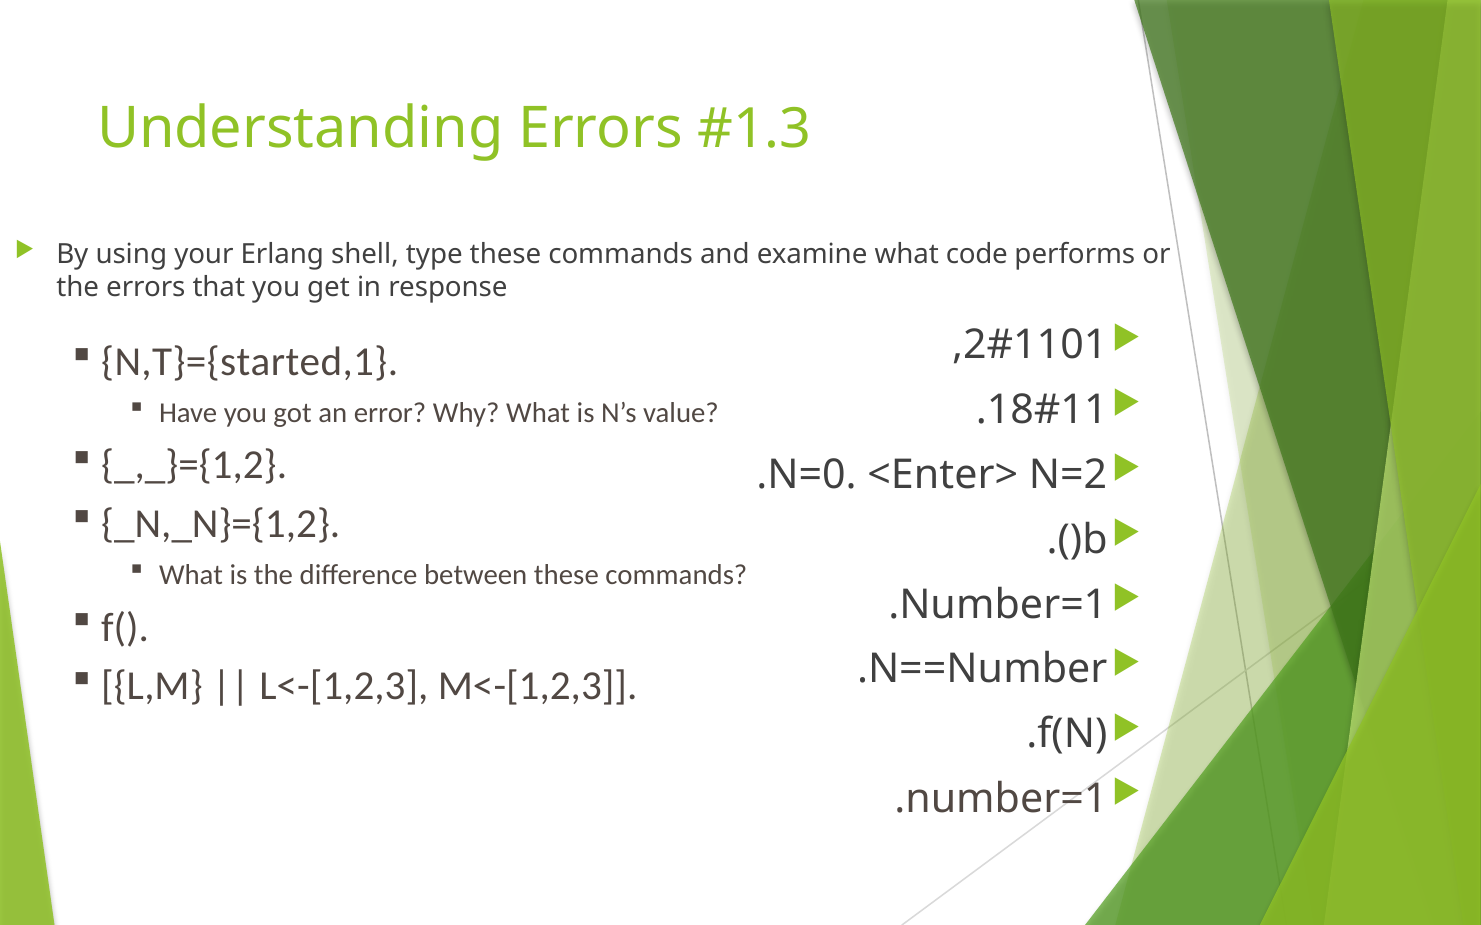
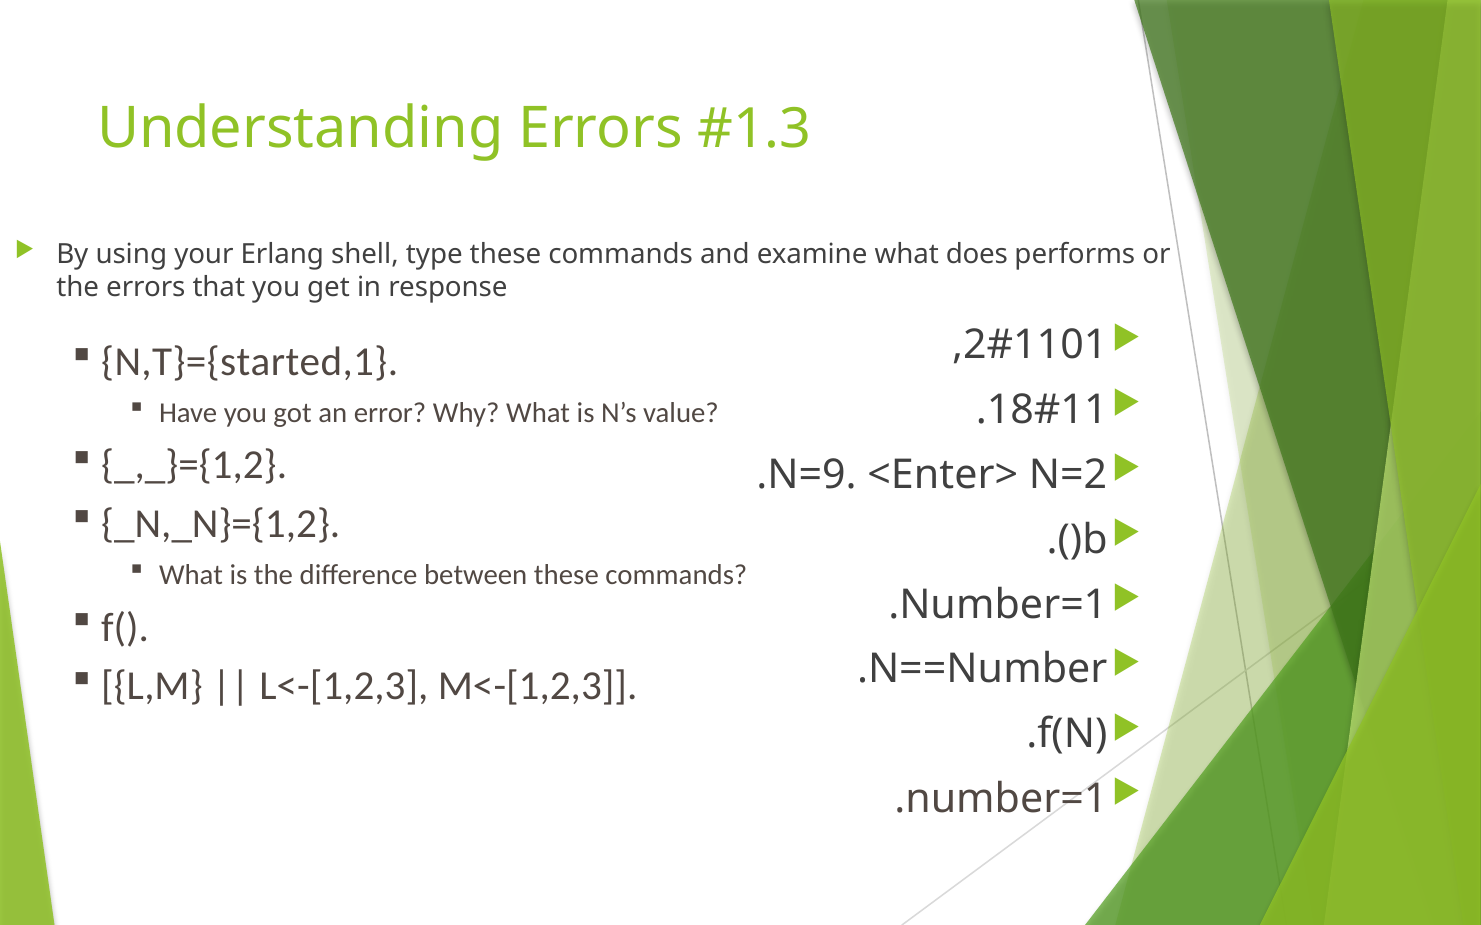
code: code -> does
N=0: N=0 -> N=9
